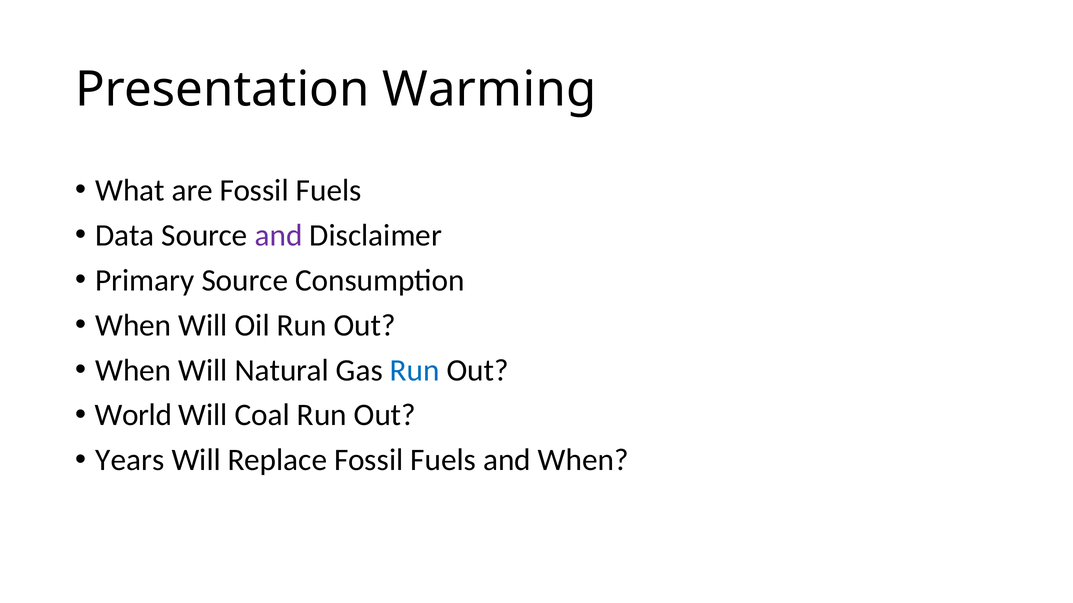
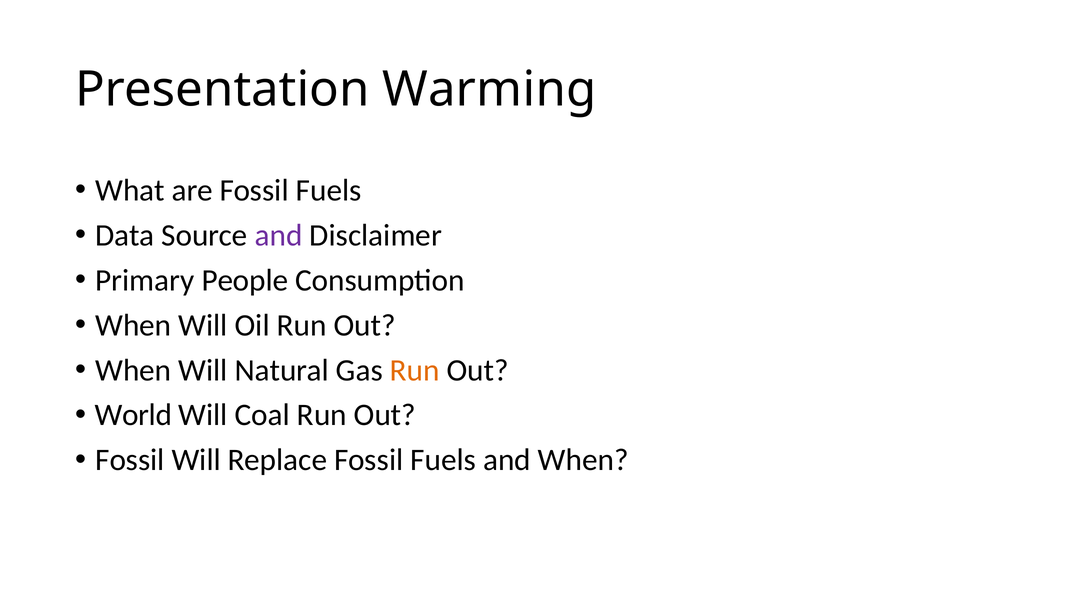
Primary Source: Source -> People
Run at (415, 371) colour: blue -> orange
Years at (130, 461): Years -> Fossil
